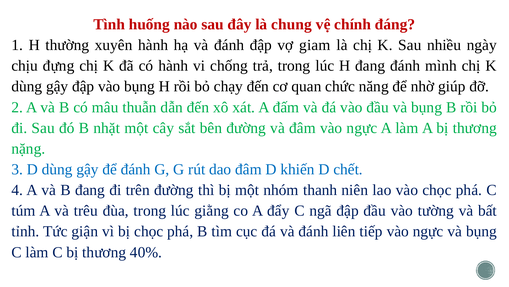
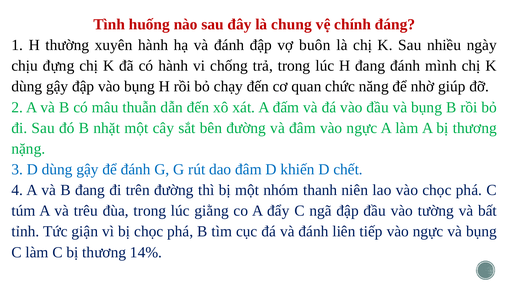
giam: giam -> buôn
40%: 40% -> 14%
